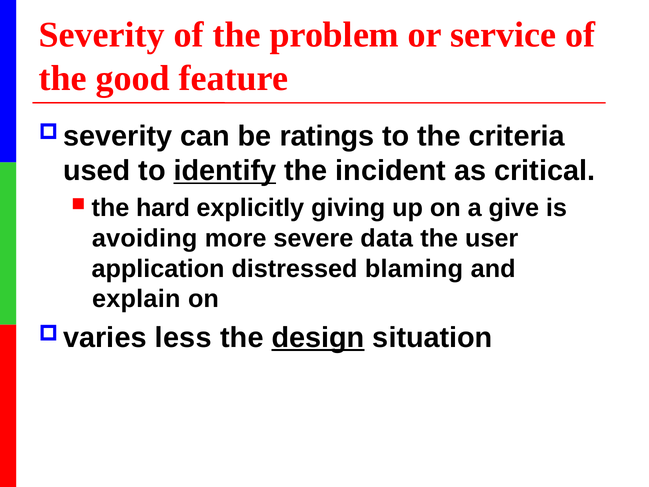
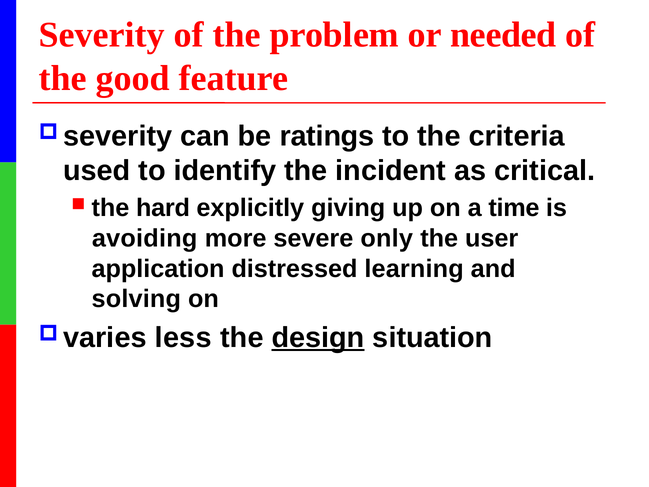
service: service -> needed
identify underline: present -> none
give: give -> time
data: data -> only
blaming: blaming -> learning
explain: explain -> solving
